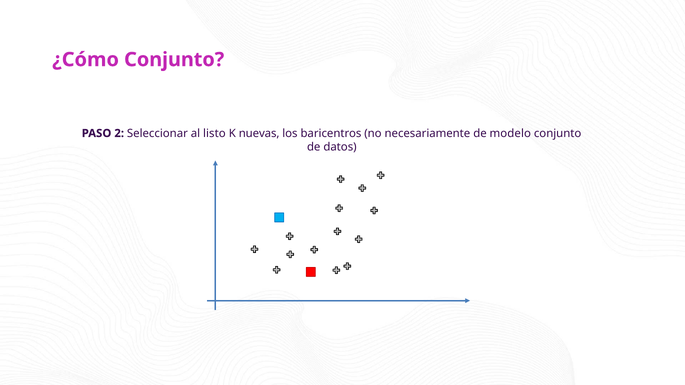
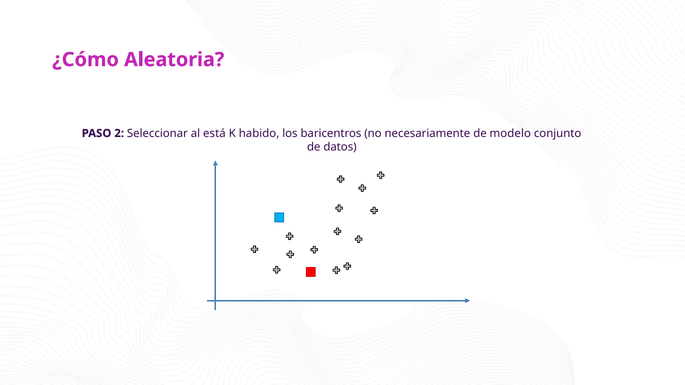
¿Cómo Conjunto: Conjunto -> Aleatoria
listo: listo -> está
nuevas: nuevas -> habido
